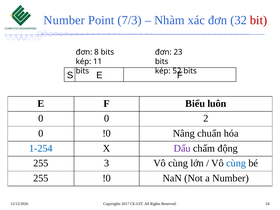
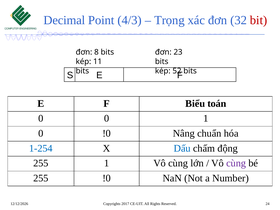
Number at (64, 20): Number -> Decimal
7/3: 7/3 -> 4/3
Nhàm: Nhàm -> Trọng
luôn: luôn -> toán
0 2: 2 -> 1
Dấu colour: purple -> blue
255 3: 3 -> 1
cùng at (236, 163) colour: blue -> purple
